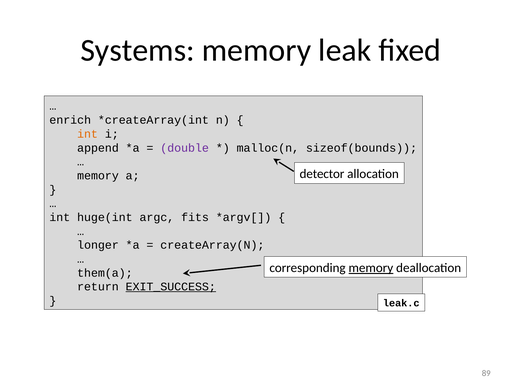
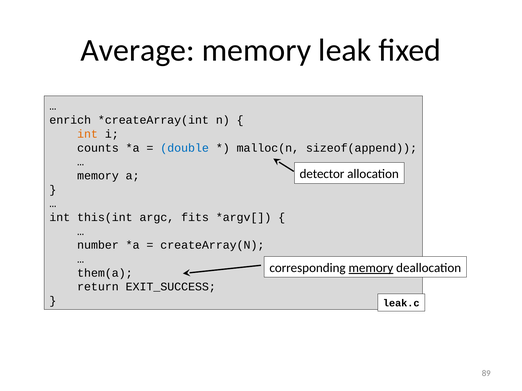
Systems: Systems -> Average
append: append -> counts
double colour: purple -> blue
sizeof(bounds: sizeof(bounds -> sizeof(append
huge(int: huge(int -> this(int
longer: longer -> number
EXIT_SUCCESS underline: present -> none
